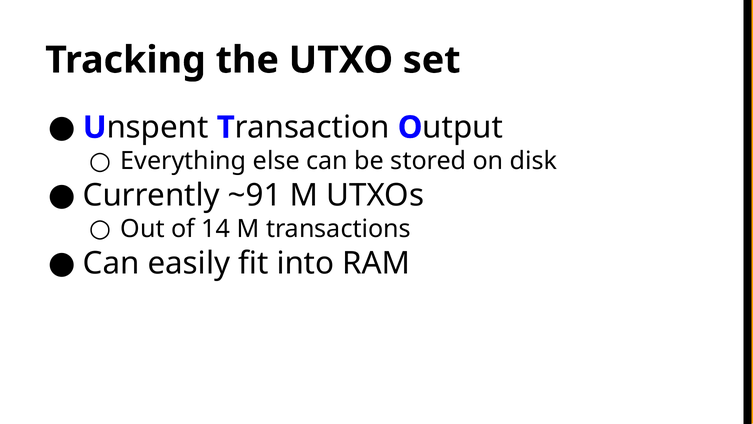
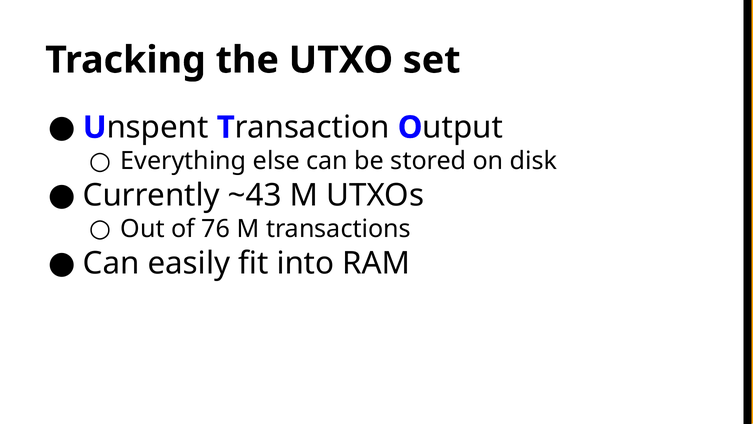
~91: ~91 -> ~43
14: 14 -> 76
